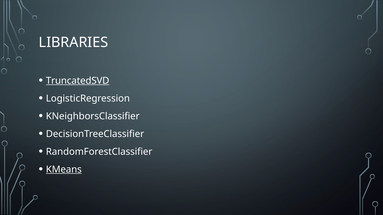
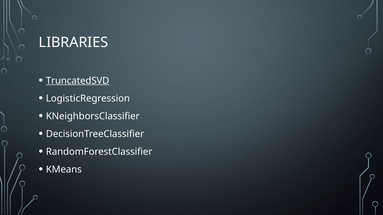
KMeans underline: present -> none
